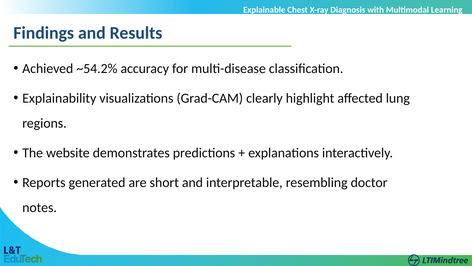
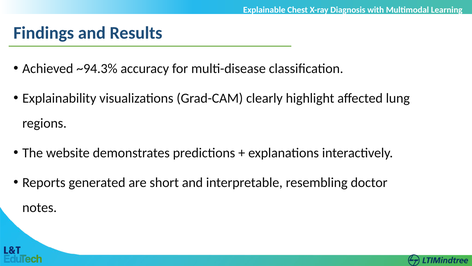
~54.2%: ~54.2% -> ~94.3%
